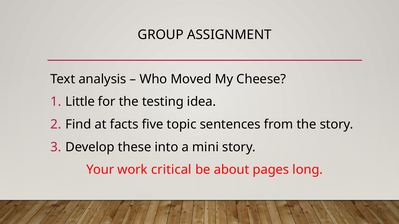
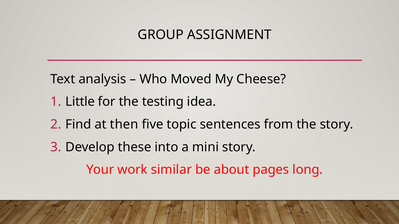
facts: facts -> then
critical: critical -> similar
